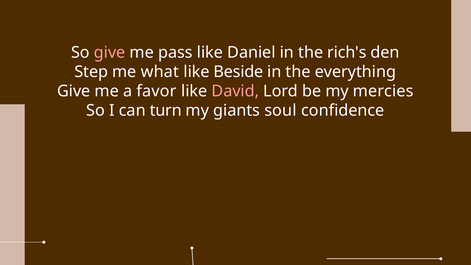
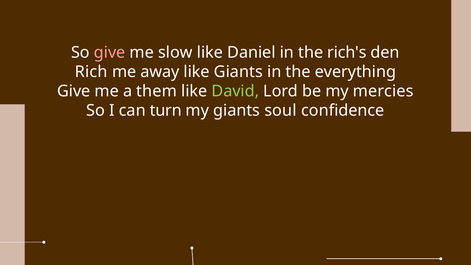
pass: pass -> slow
Step: Step -> Rich
what: what -> away
like Beside: Beside -> Giants
favor: favor -> them
David colour: pink -> light green
